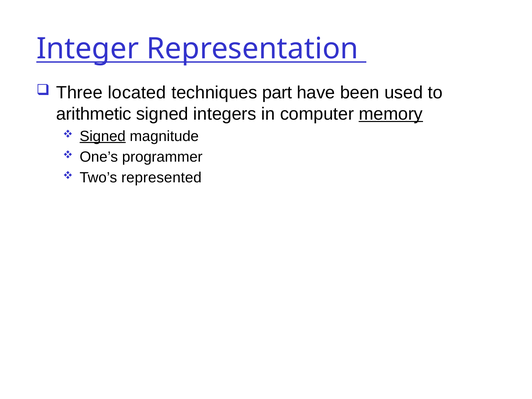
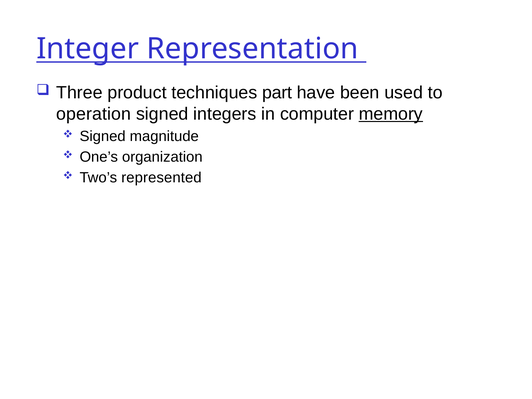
located: located -> product
arithmetic: arithmetic -> operation
Signed at (103, 136) underline: present -> none
programmer: programmer -> organization
